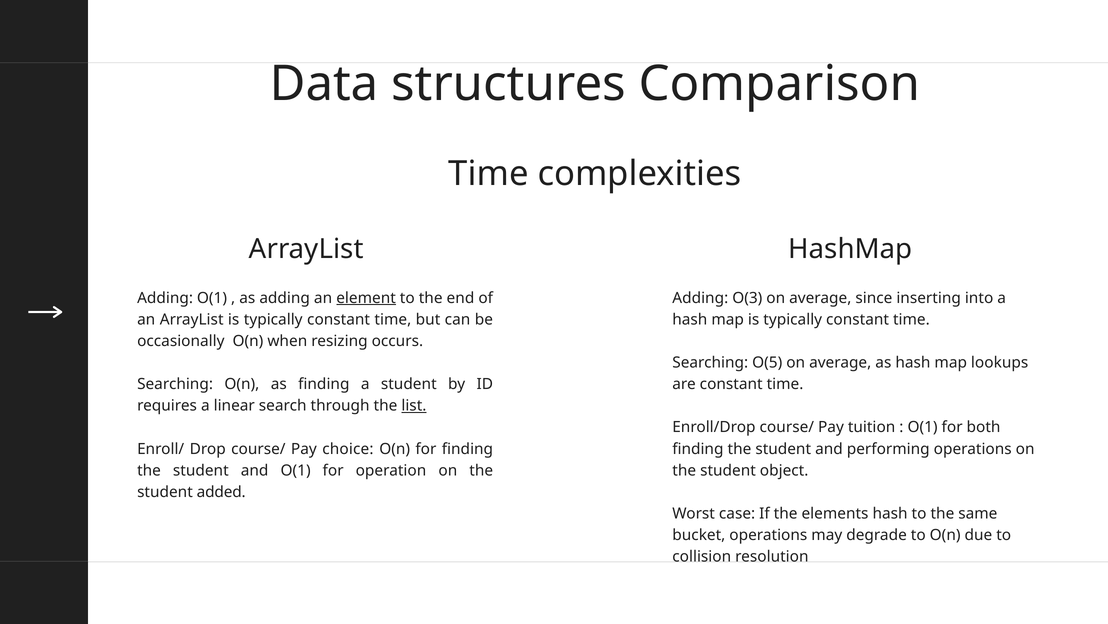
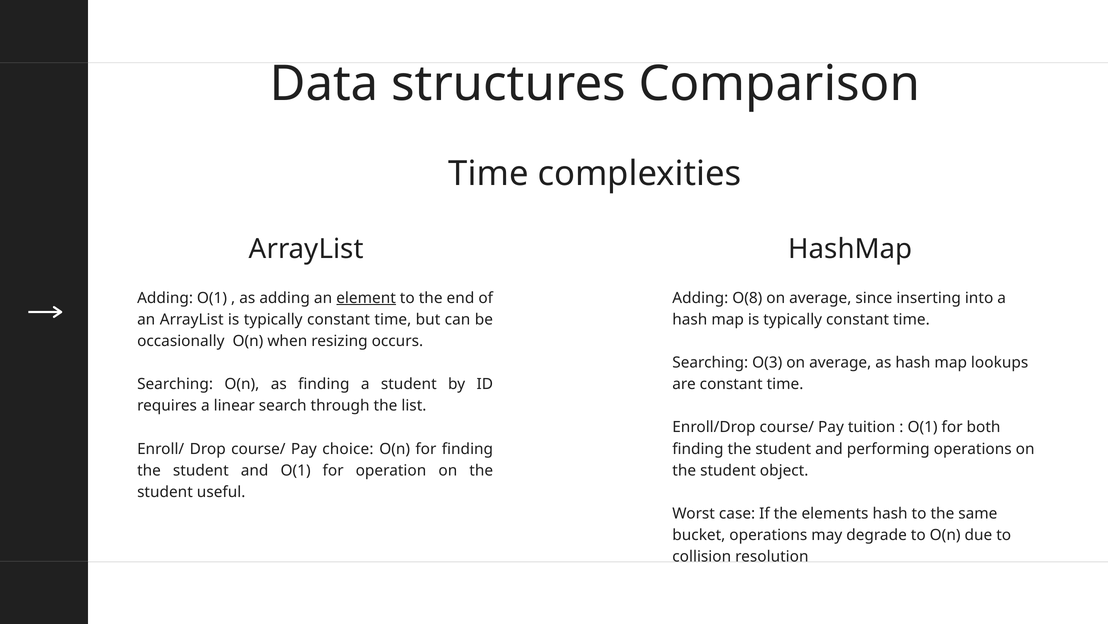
O(3: O(3 -> O(8
O(5: O(5 -> O(3
list underline: present -> none
added: added -> useful
